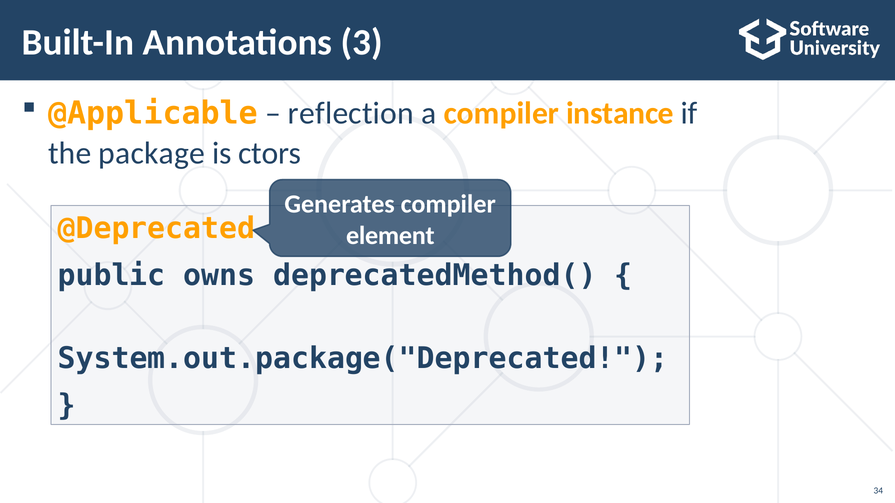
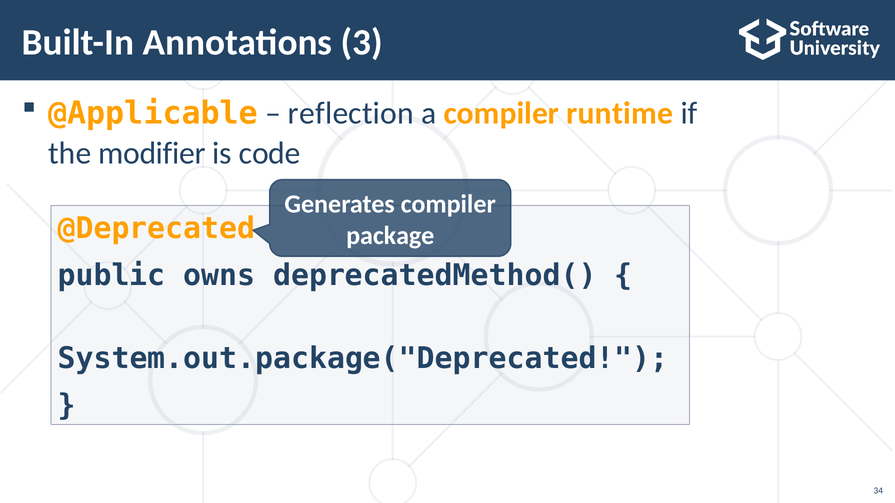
instance: instance -> runtime
package: package -> modifier
ctors: ctors -> code
element: element -> package
